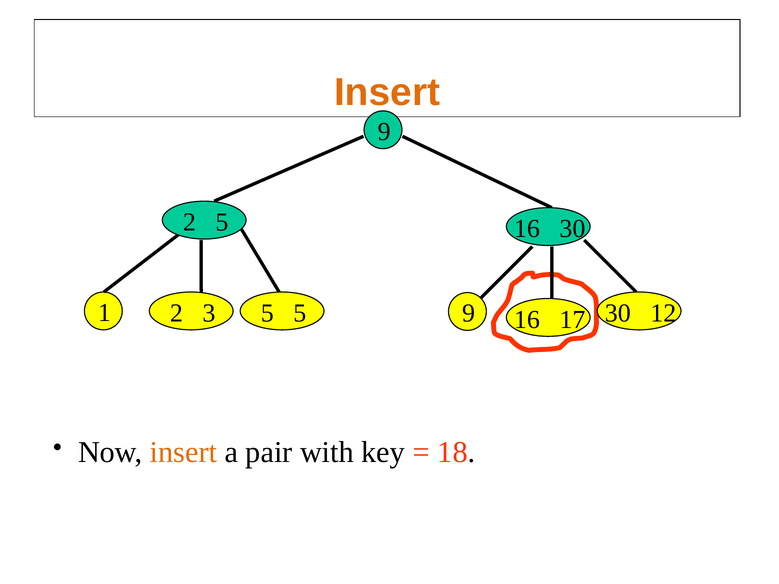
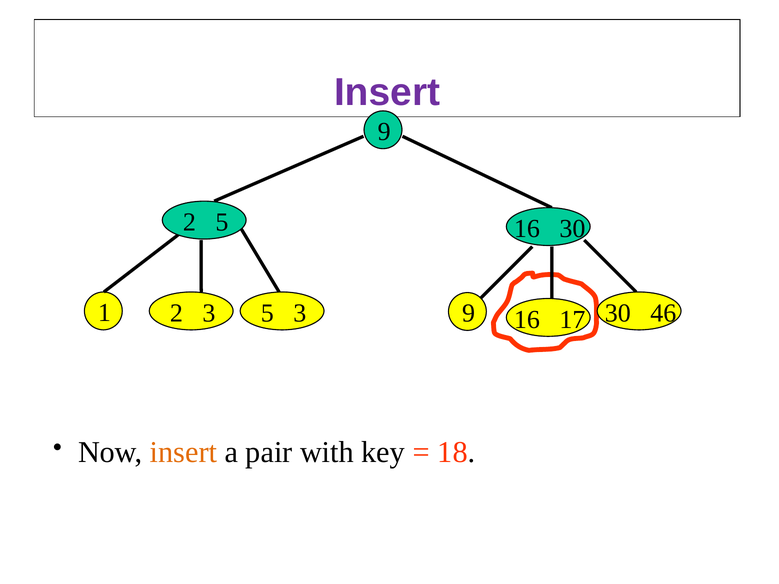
Insert at (387, 92) colour: orange -> purple
5 at (300, 313): 5 -> 3
12: 12 -> 46
